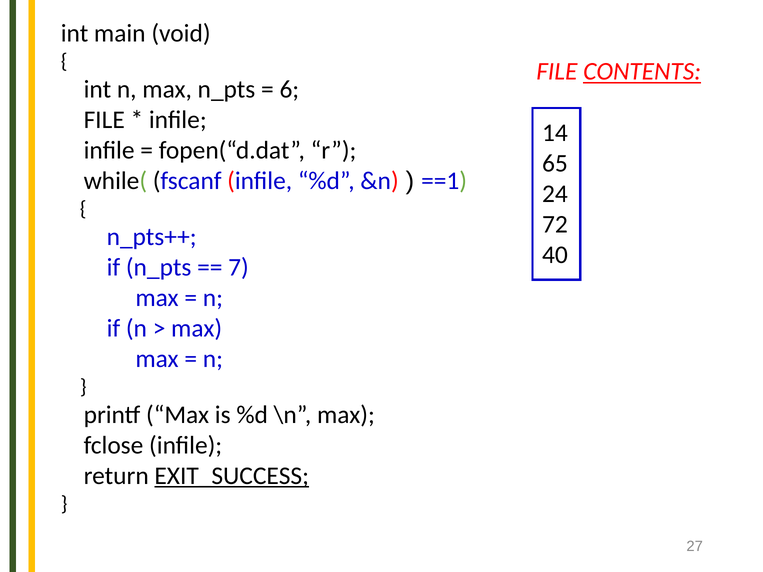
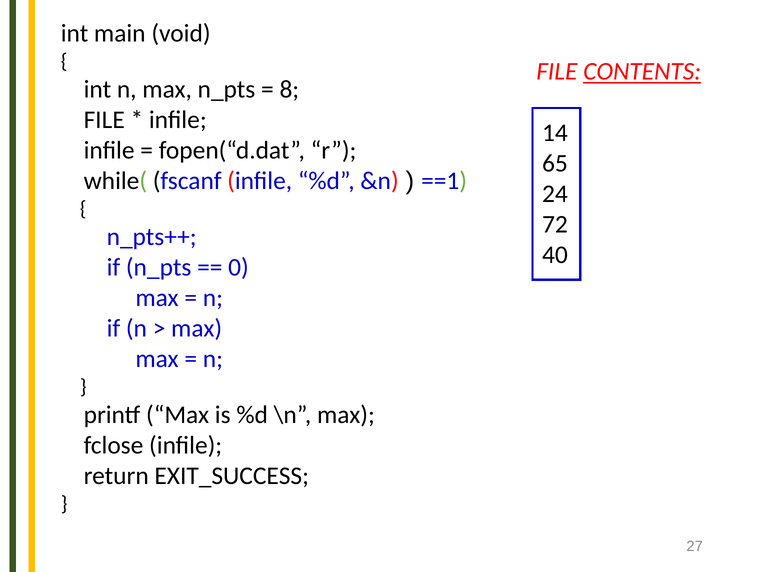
6: 6 -> 8
7: 7 -> 0
EXIT_SUCCESS underline: present -> none
